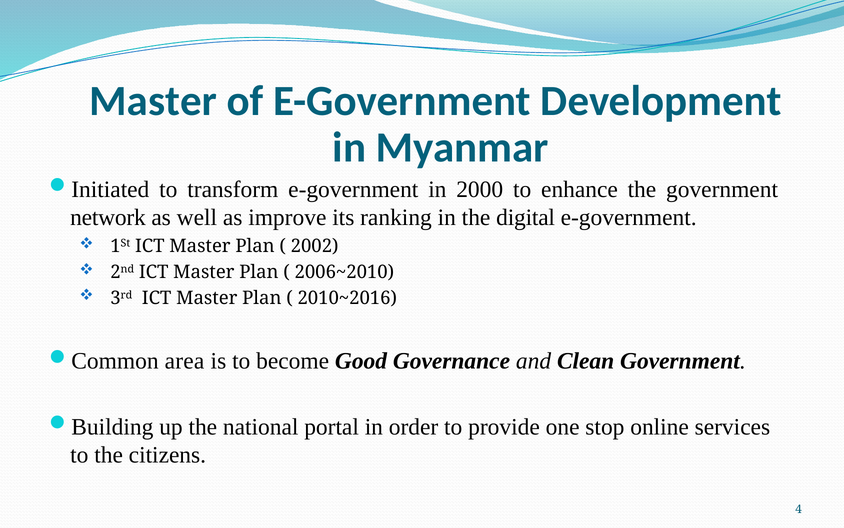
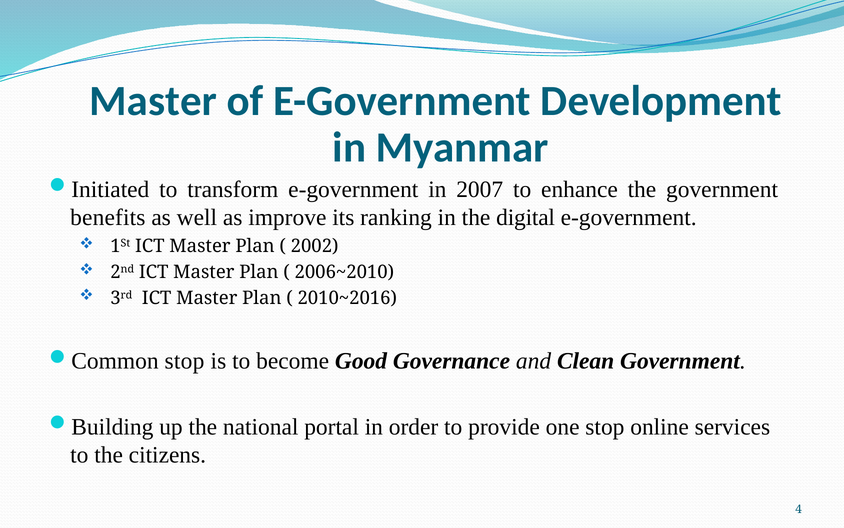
2000: 2000 -> 2007
network: network -> benefits
area at (185, 361): area -> stop
